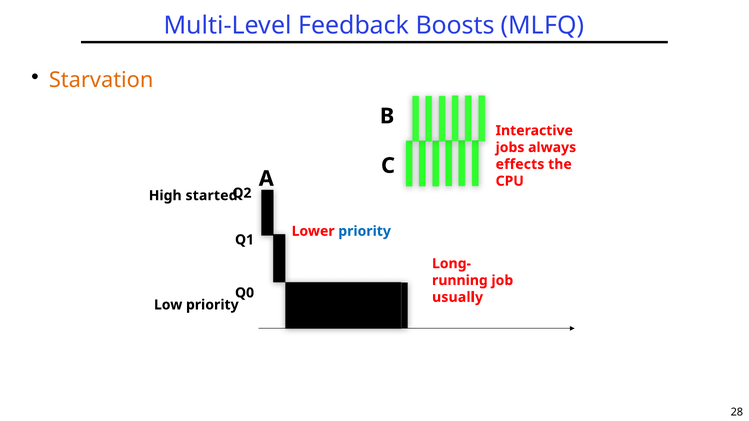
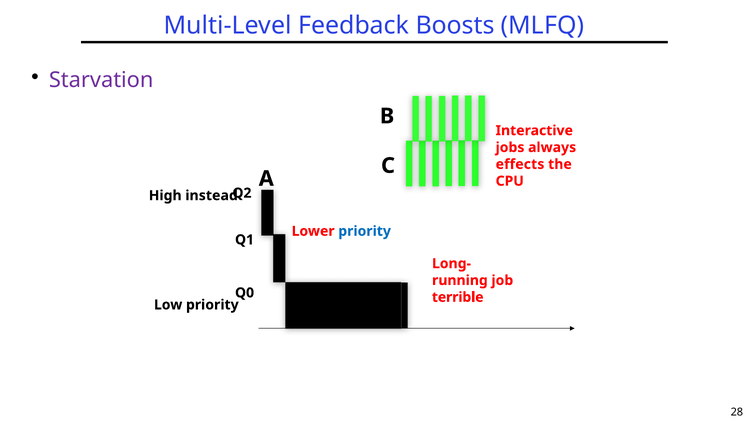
Starvation colour: orange -> purple
started: started -> instead
usually: usually -> terrible
